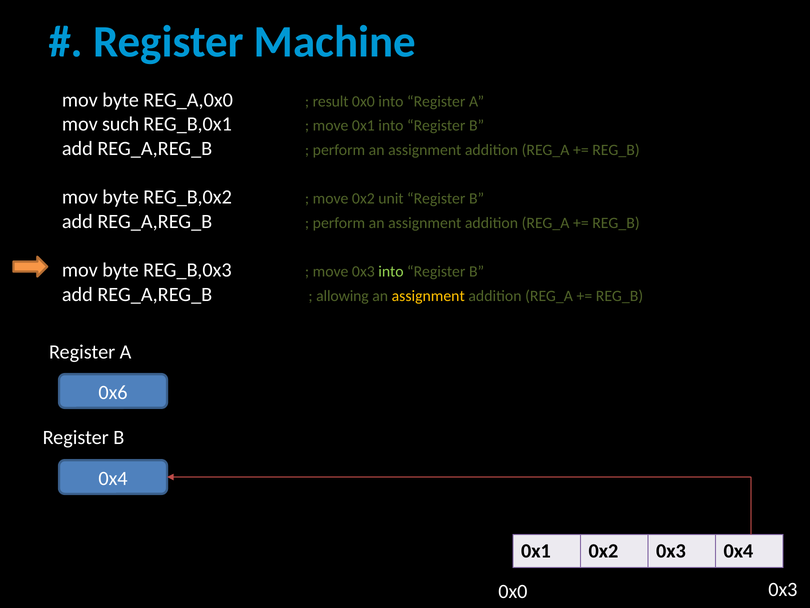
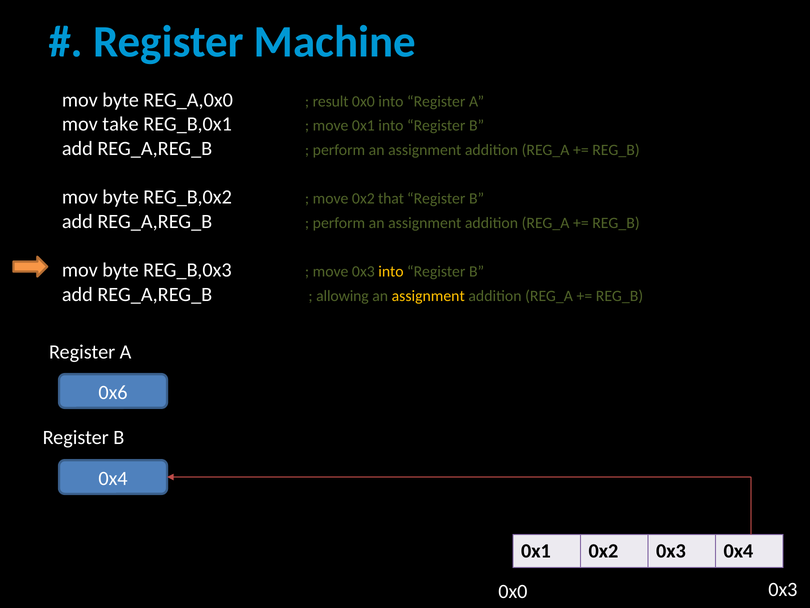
such: such -> take
unit: unit -> that
into at (391, 271) colour: light green -> yellow
